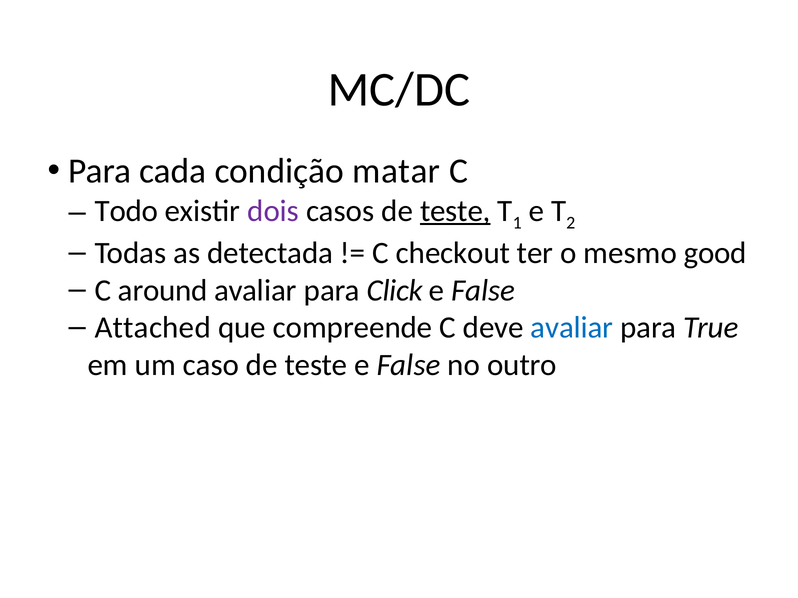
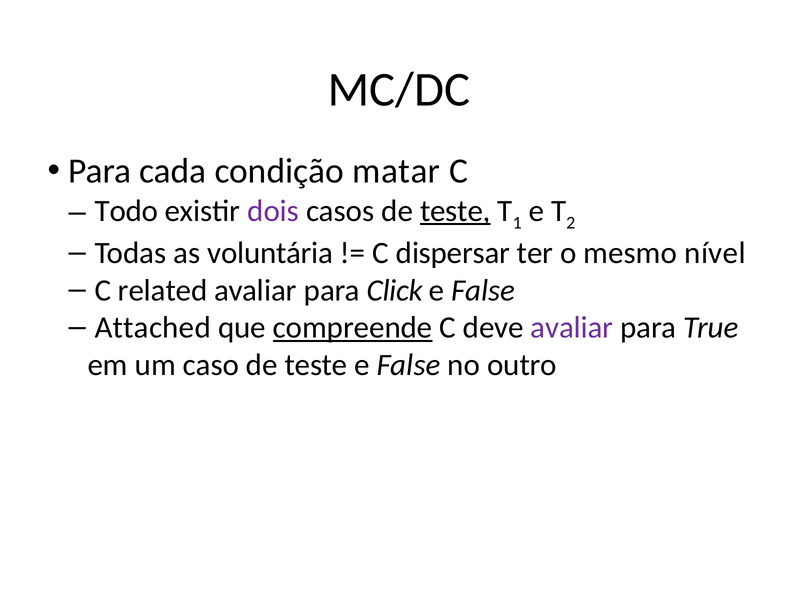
detectada: detectada -> voluntária
checkout: checkout -> dispersar
good: good -> nível
around: around -> related
compreende underline: none -> present
avaliar at (572, 328) colour: blue -> purple
